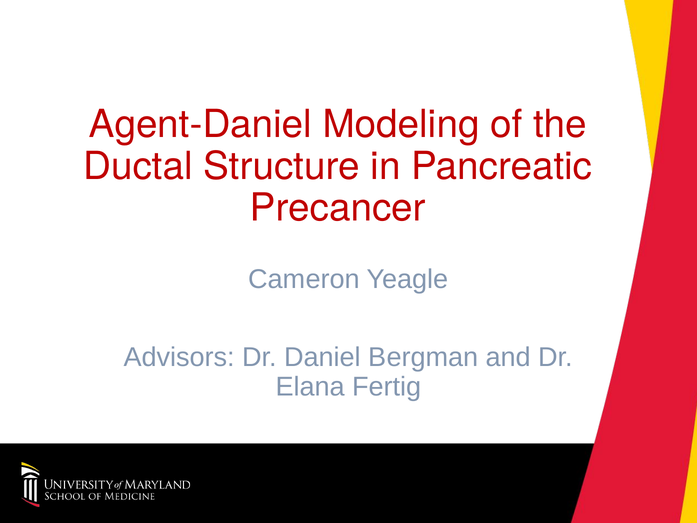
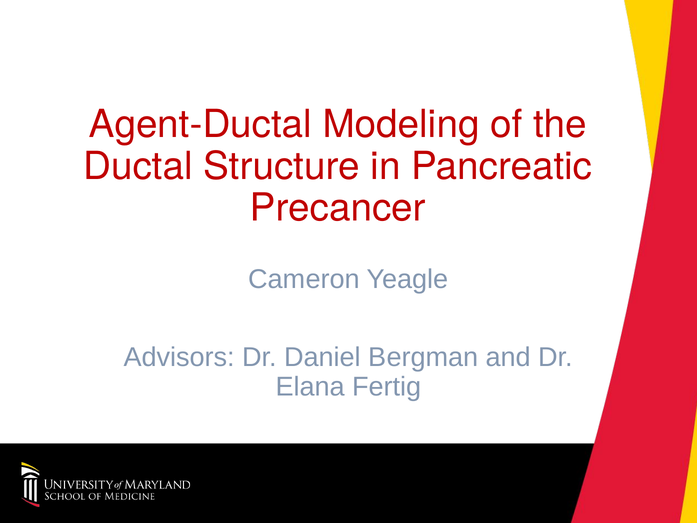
Agent-Daniel: Agent-Daniel -> Agent-Ductal
